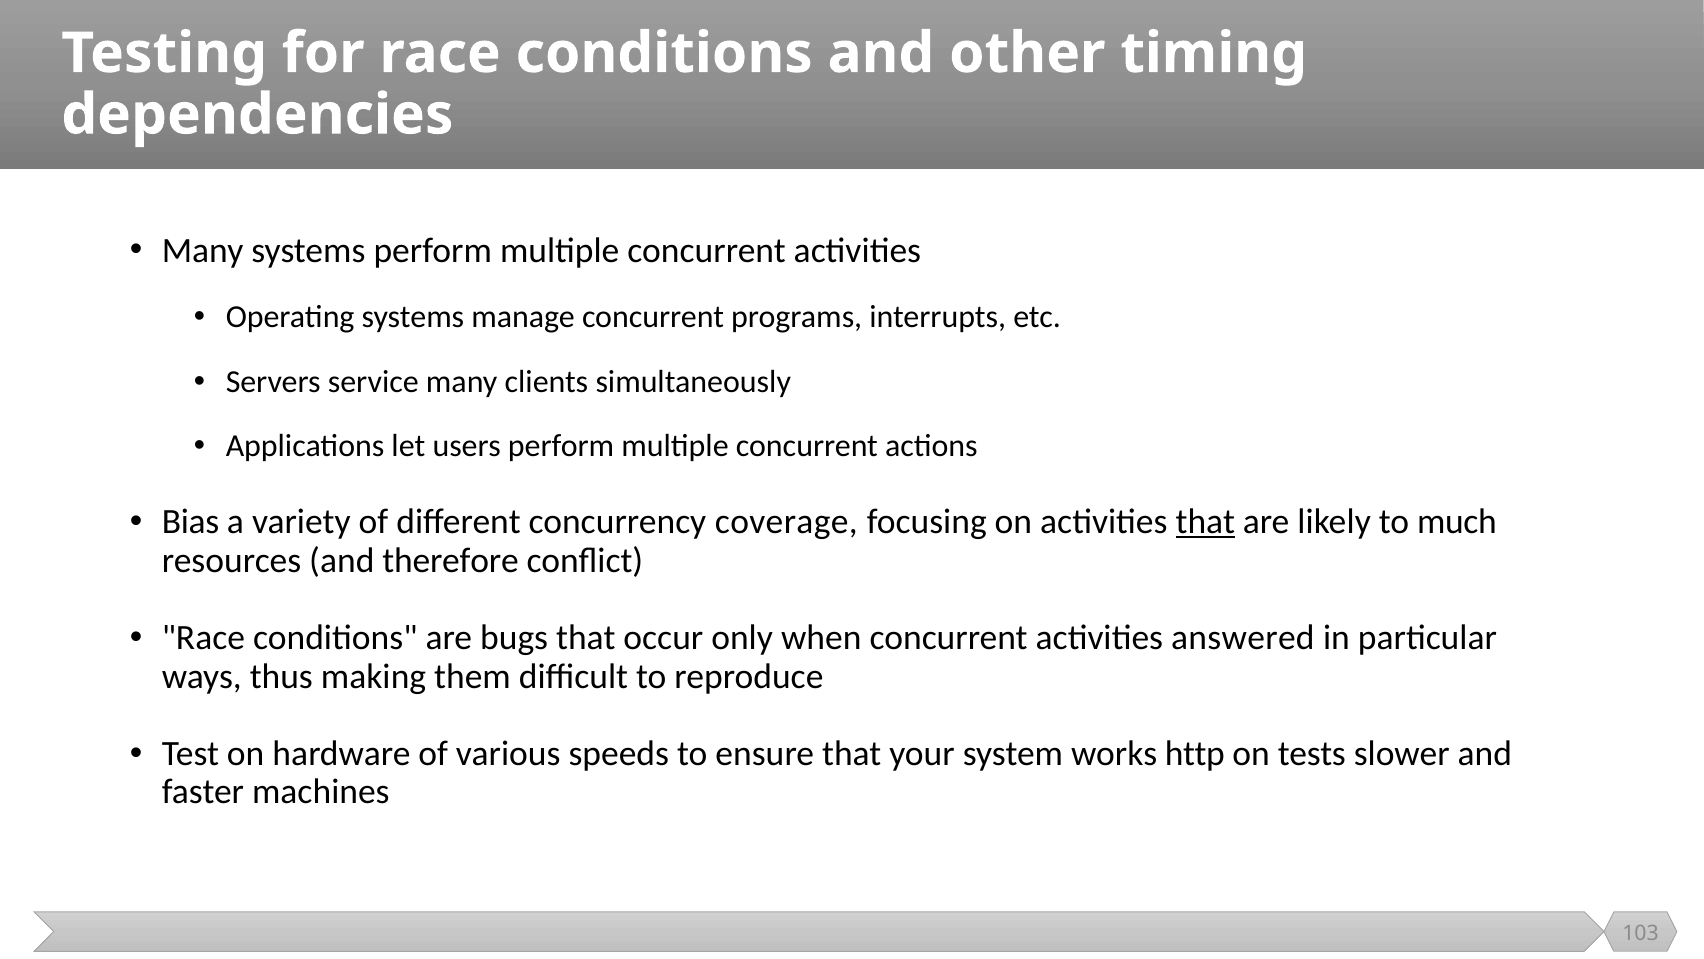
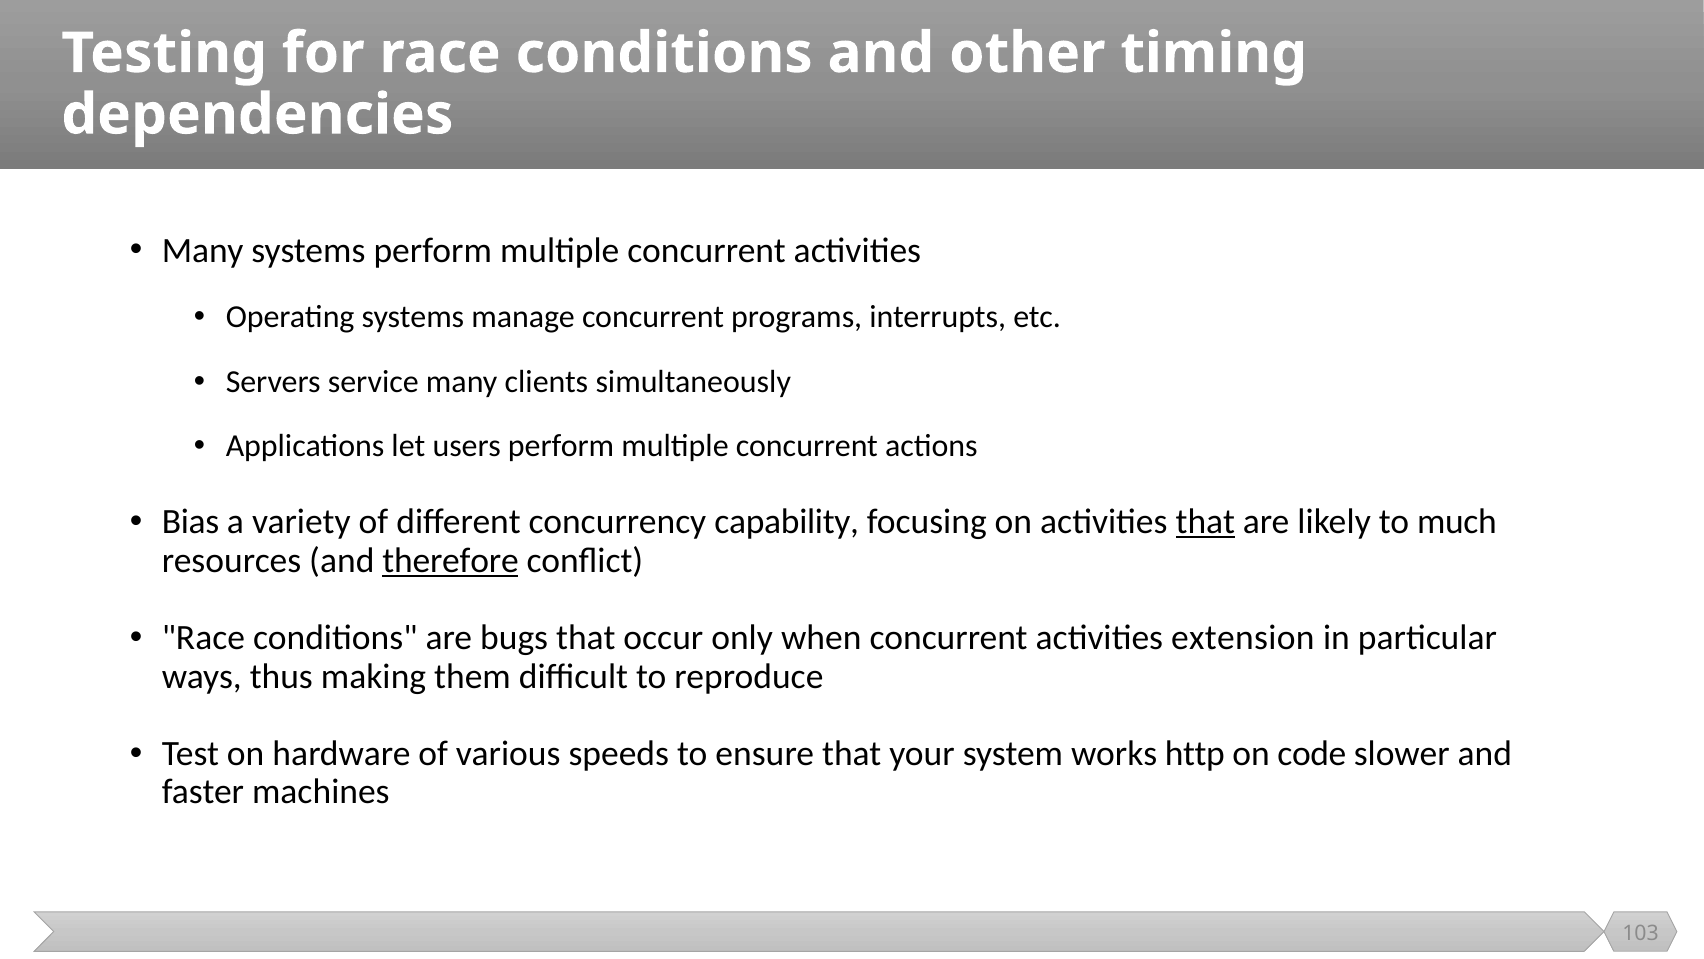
coverage: coverage -> capability
therefore underline: none -> present
answered: answered -> extension
tests: tests -> code
